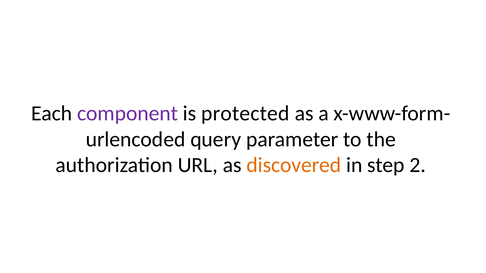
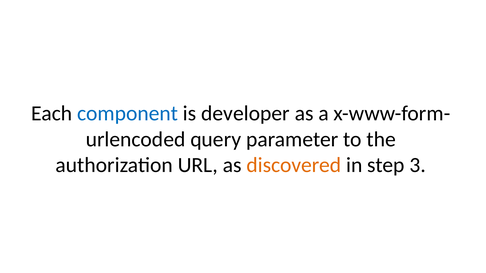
component colour: purple -> blue
protected: protected -> developer
2: 2 -> 3
